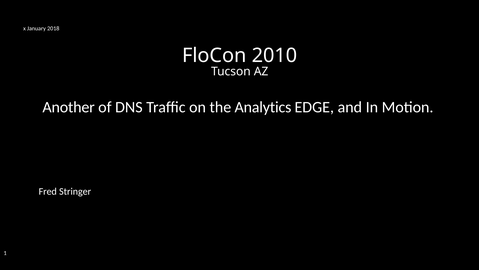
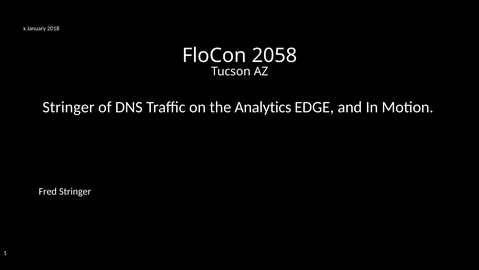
2010: 2010 -> 2058
Another at (69, 107): Another -> Stringer
